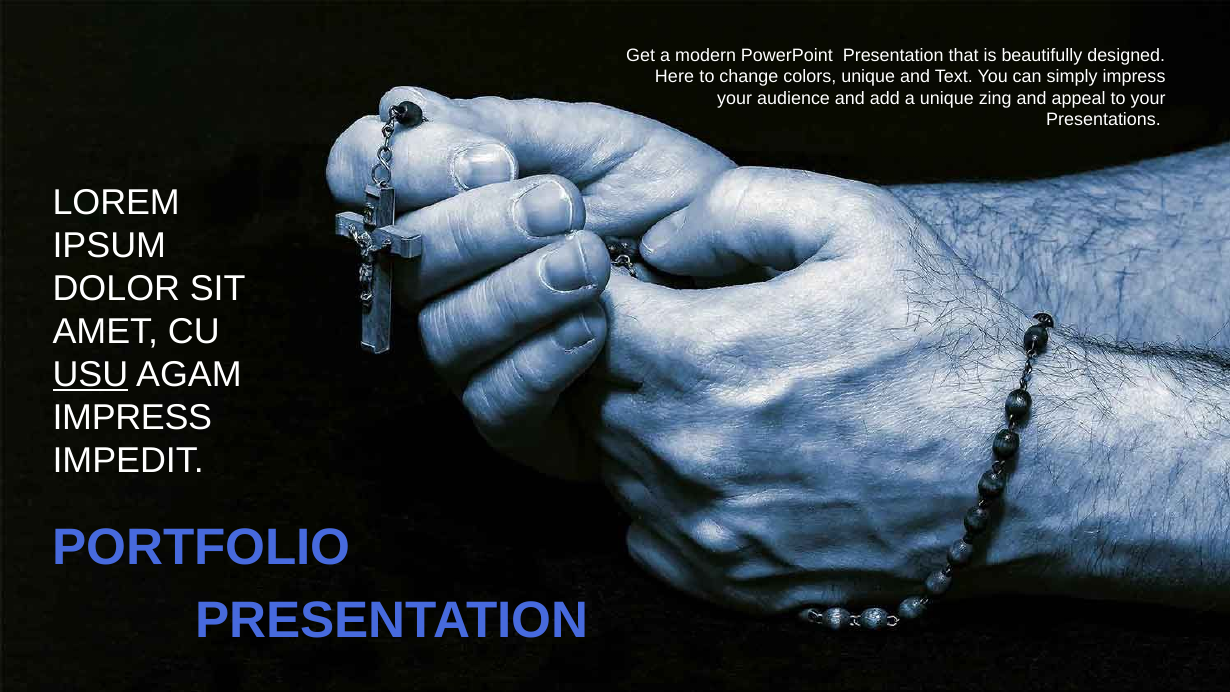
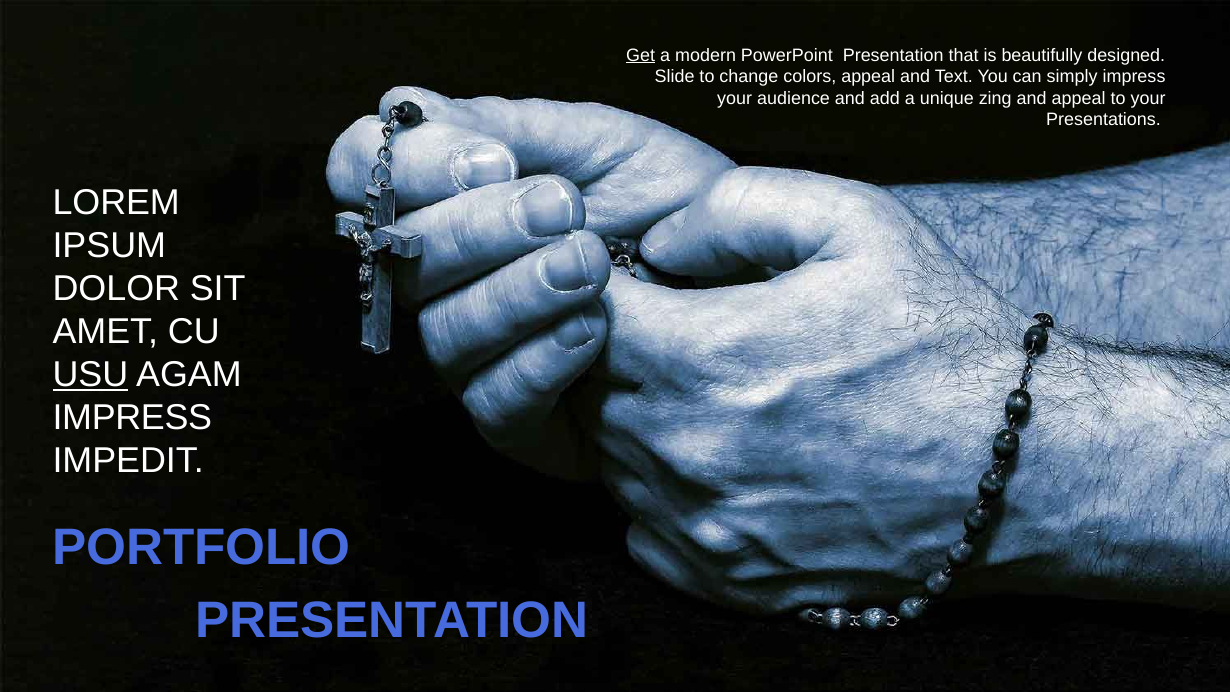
Get underline: none -> present
Here: Here -> Slide
colors unique: unique -> appeal
